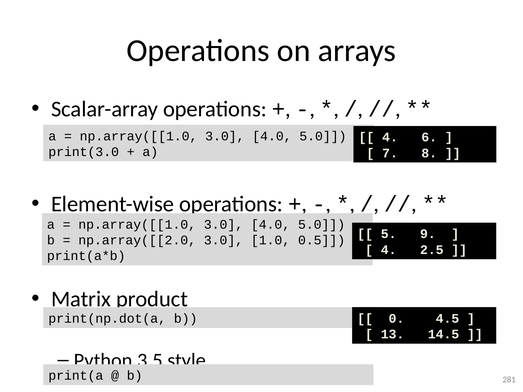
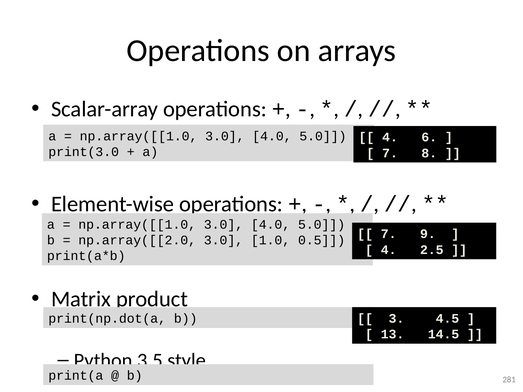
5 at (389, 234): 5 -> 7
0: 0 -> 3
